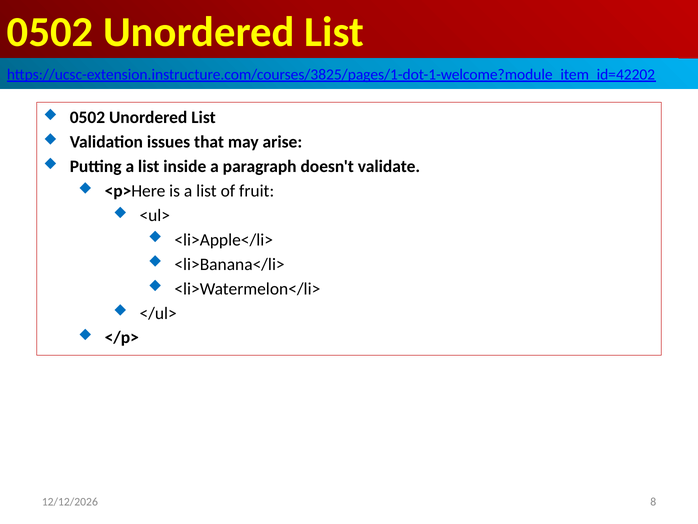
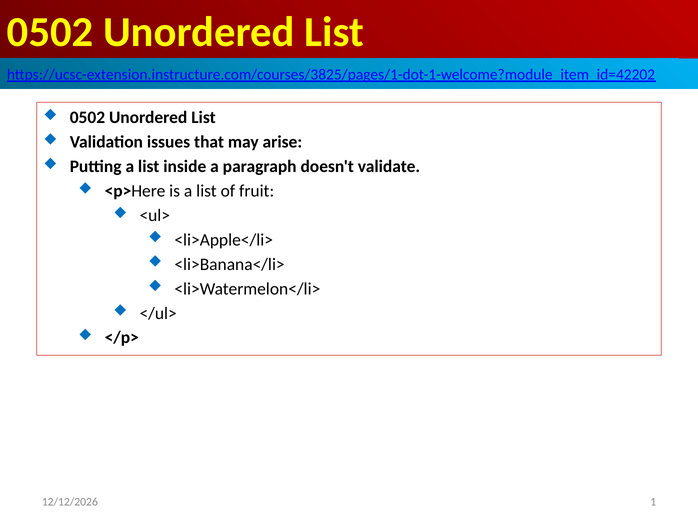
8: 8 -> 1
